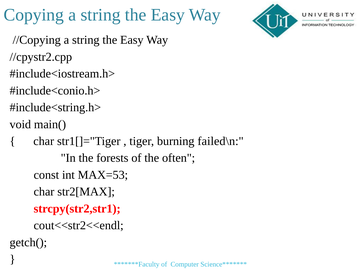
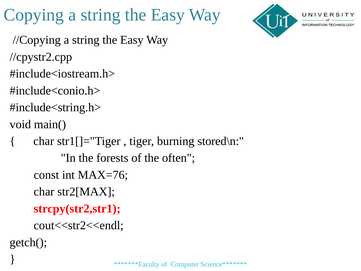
failed\n: failed\n -> stored\n
MAX=53: MAX=53 -> MAX=76
